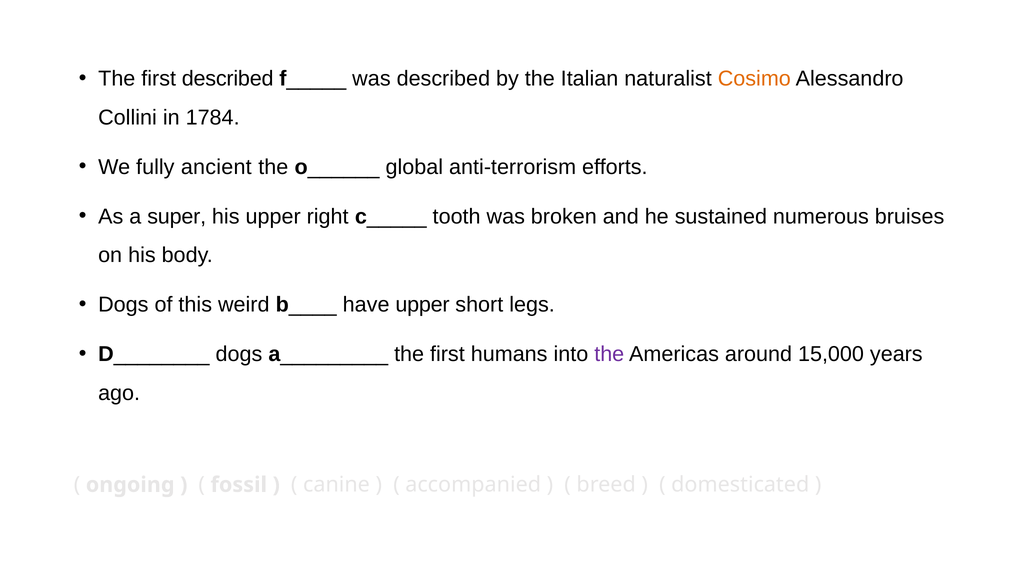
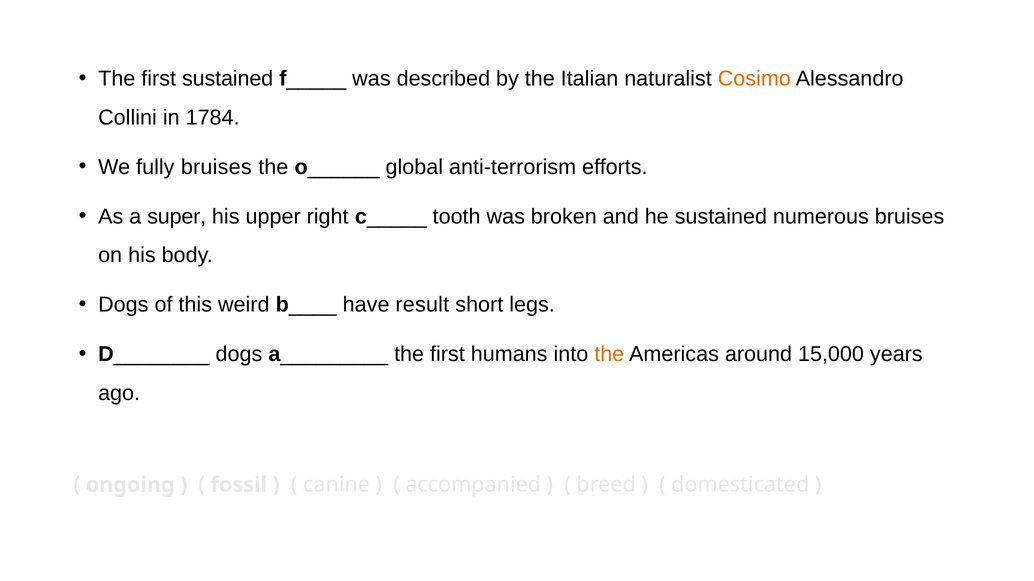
first described: described -> sustained
fully ancient: ancient -> bruises
have upper: upper -> result
the at (609, 355) colour: purple -> orange
